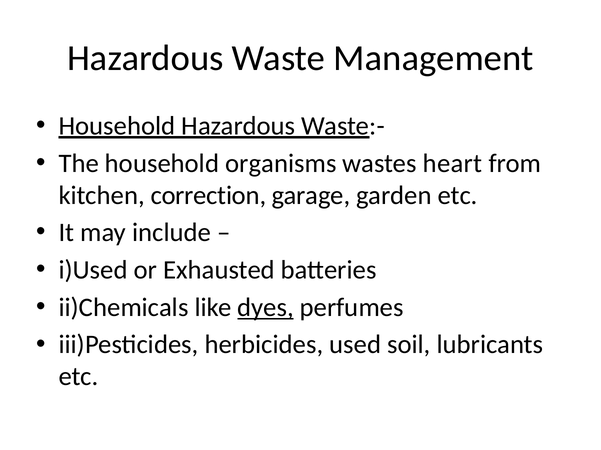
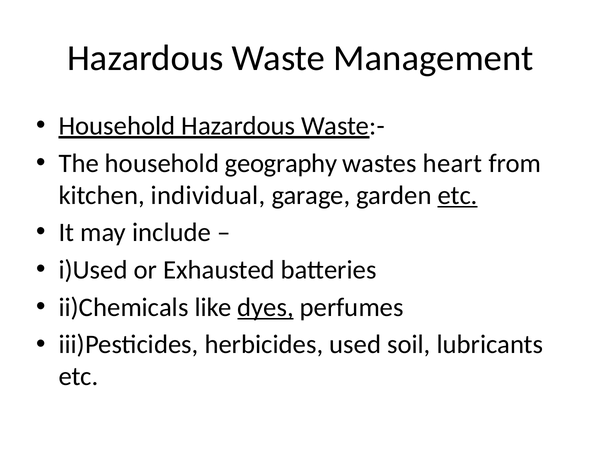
organisms: organisms -> geography
correction: correction -> individual
etc at (458, 196) underline: none -> present
